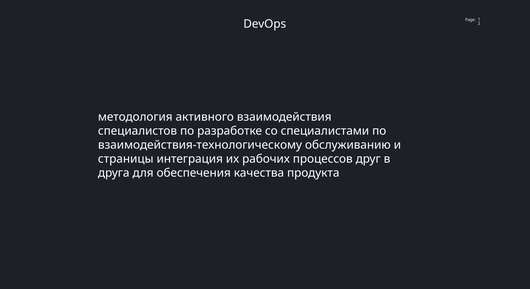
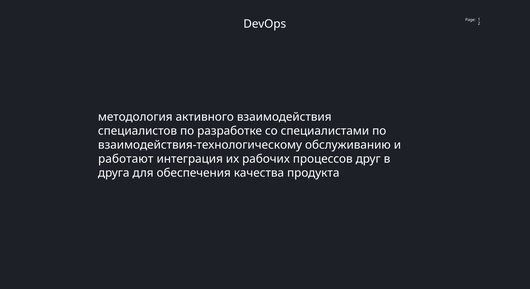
страницы: страницы -> работают
